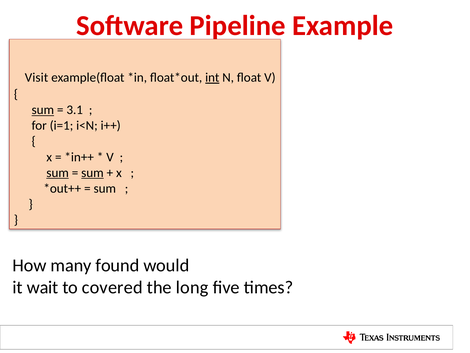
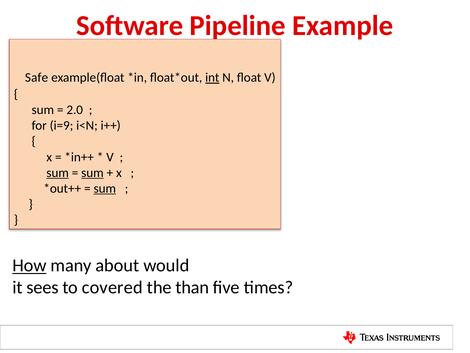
Visit: Visit -> Safe
sum at (43, 110) underline: present -> none
3.1: 3.1 -> 2.0
i=1: i=1 -> i=9
sum at (105, 188) underline: none -> present
How underline: none -> present
found: found -> about
wait: wait -> sees
long: long -> than
